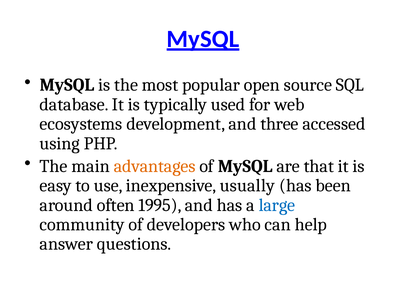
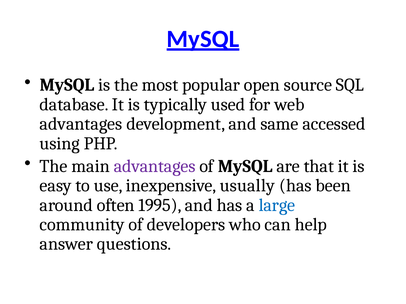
ecosystems at (81, 124): ecosystems -> advantages
three: three -> same
advantages at (155, 166) colour: orange -> purple
